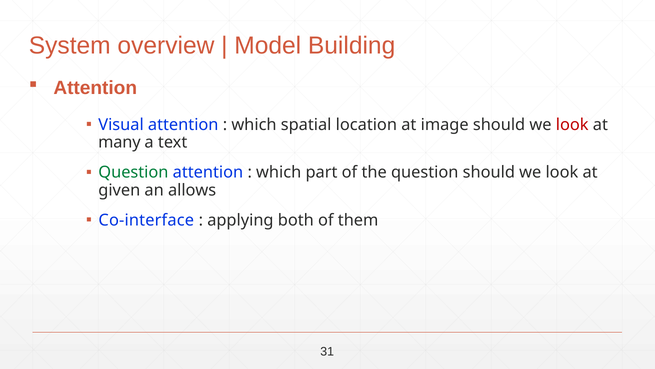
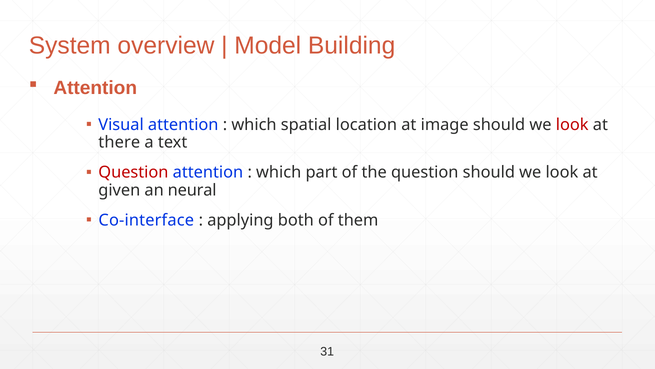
many: many -> there
Question at (133, 172) colour: green -> red
allows: allows -> neural
